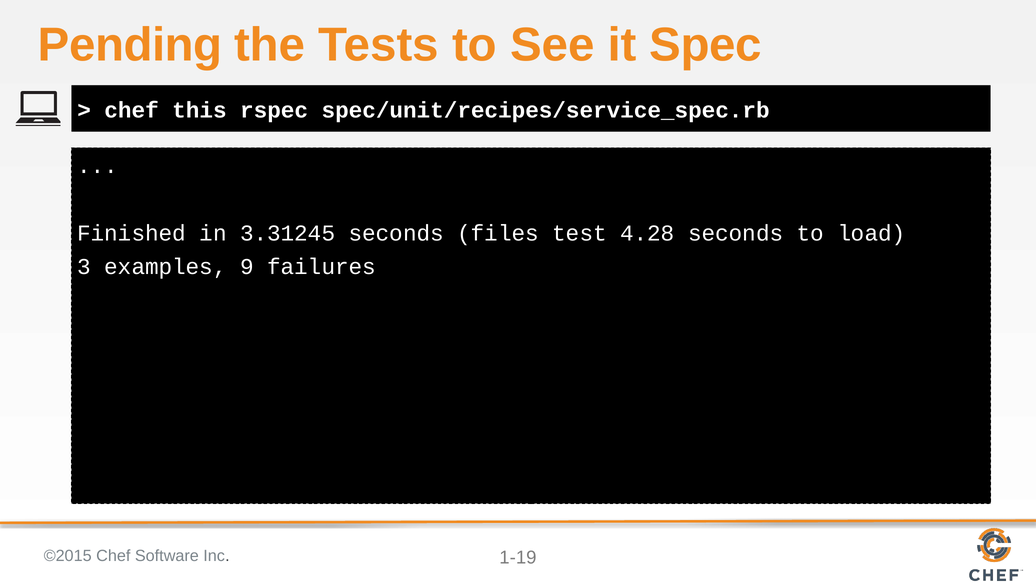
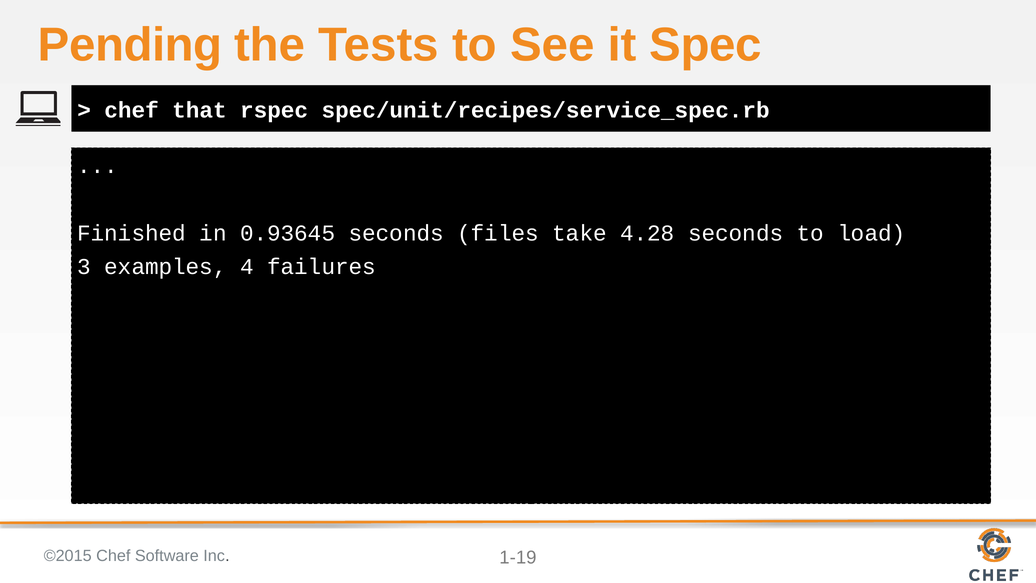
this: this -> that
3.31245: 3.31245 -> 0.93645
test: test -> take
9: 9 -> 4
